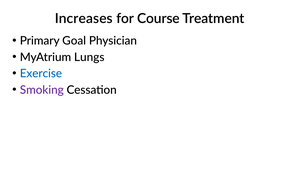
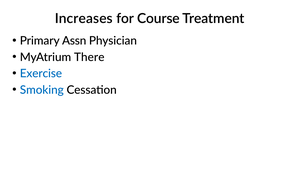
Goal: Goal -> Assn
Lungs: Lungs -> There
Smoking colour: purple -> blue
